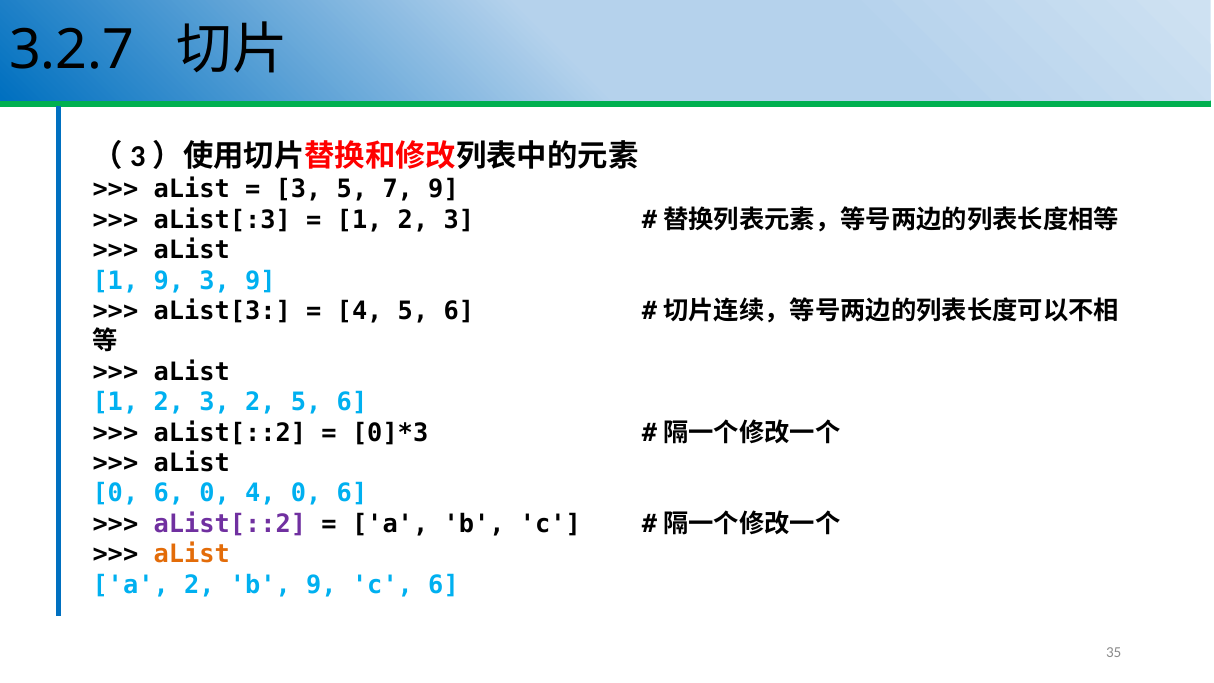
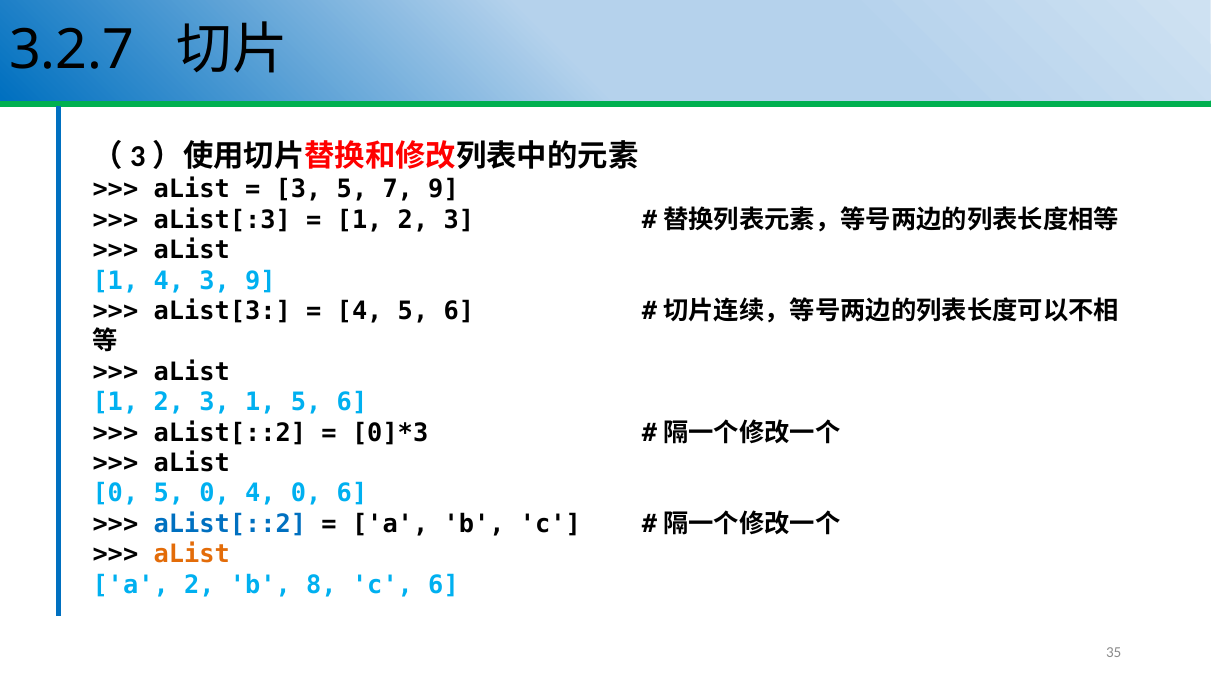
1 9: 9 -> 4
3 2: 2 -> 1
6 at (169, 494): 6 -> 5
aList[::2 at (230, 524) colour: purple -> blue
b 9: 9 -> 8
